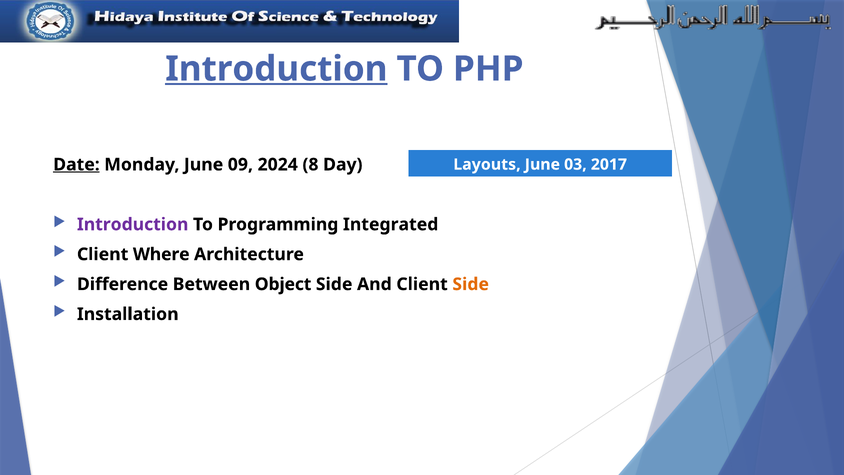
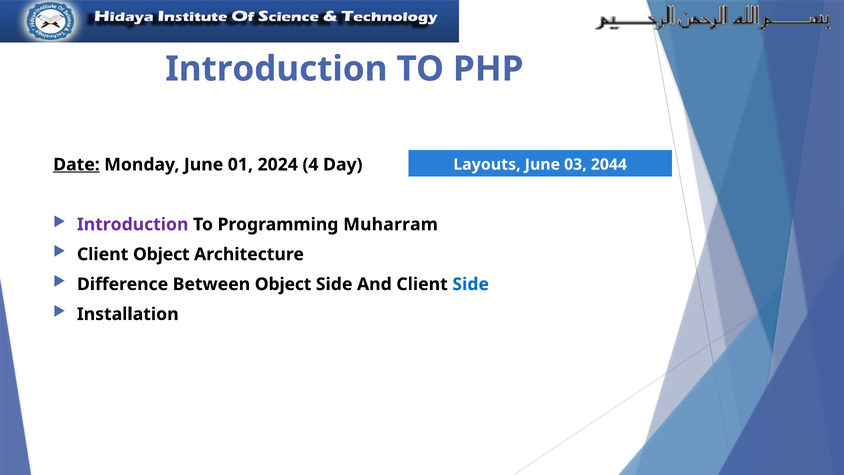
Introduction at (276, 69) underline: present -> none
09: 09 -> 01
8: 8 -> 4
2017: 2017 -> 2044
Integrated: Integrated -> Muharram
Client Where: Where -> Object
Side at (471, 284) colour: orange -> blue
